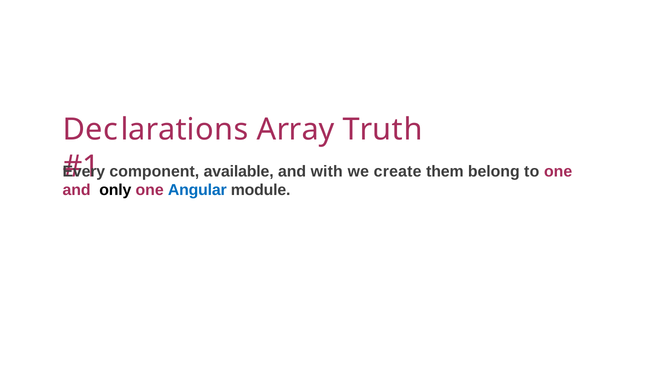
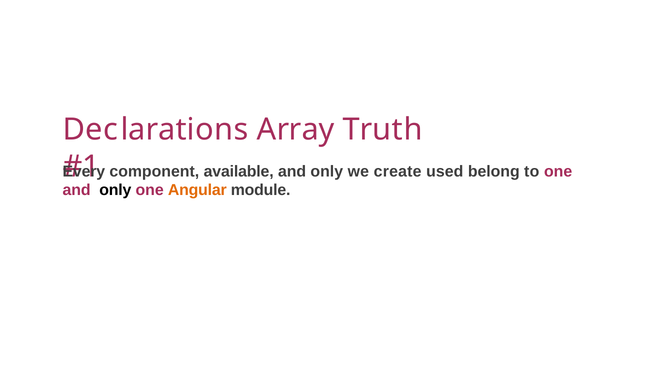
with at (327, 172): with -> only
them: them -> used
Angular colour: blue -> orange
